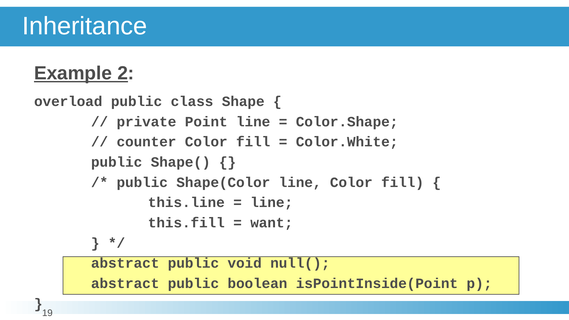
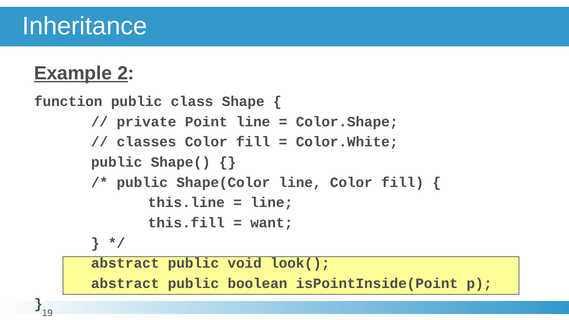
overload: overload -> function
counter: counter -> classes
null(: null( -> look(
